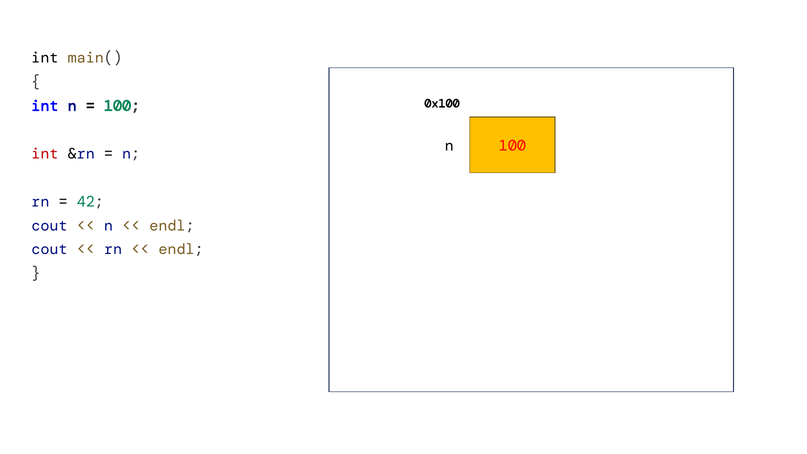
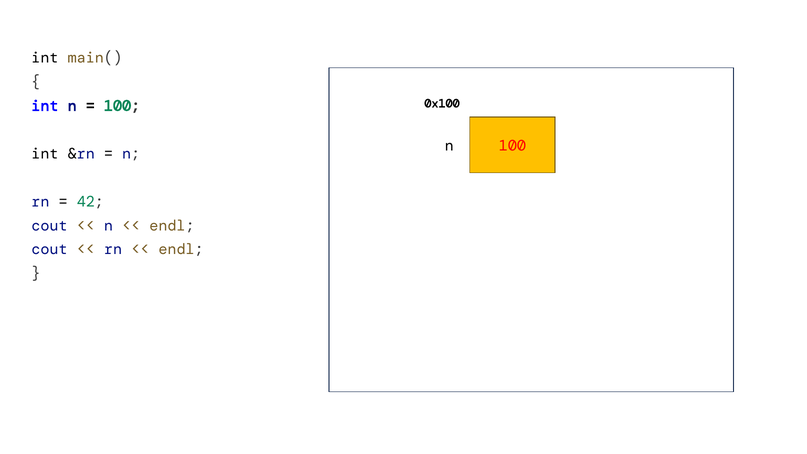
int at (45, 154) colour: red -> black
